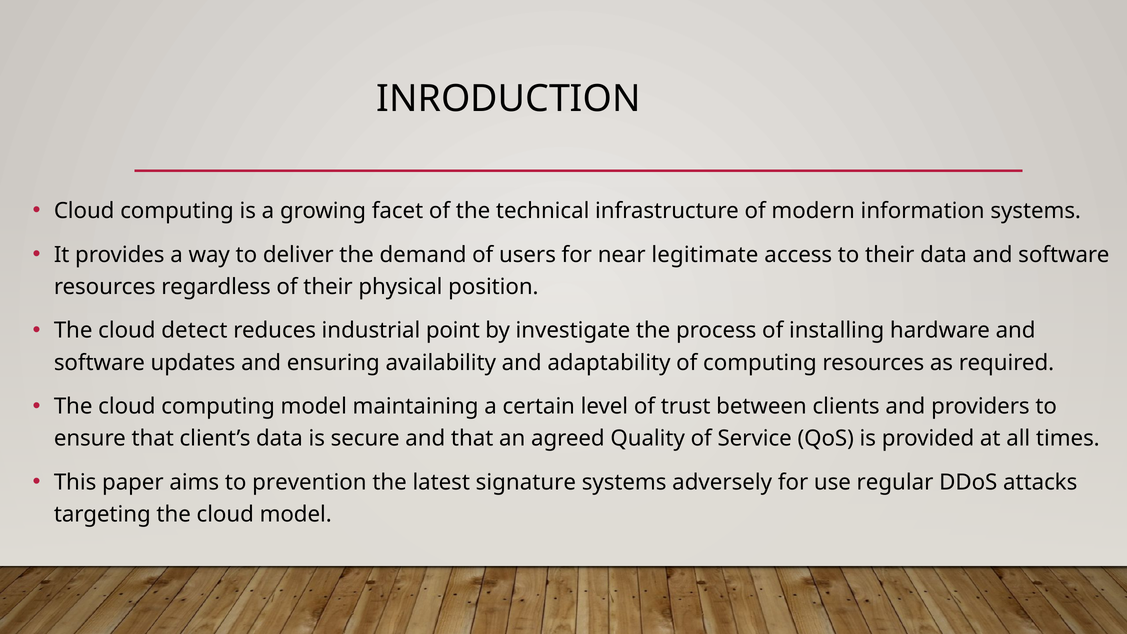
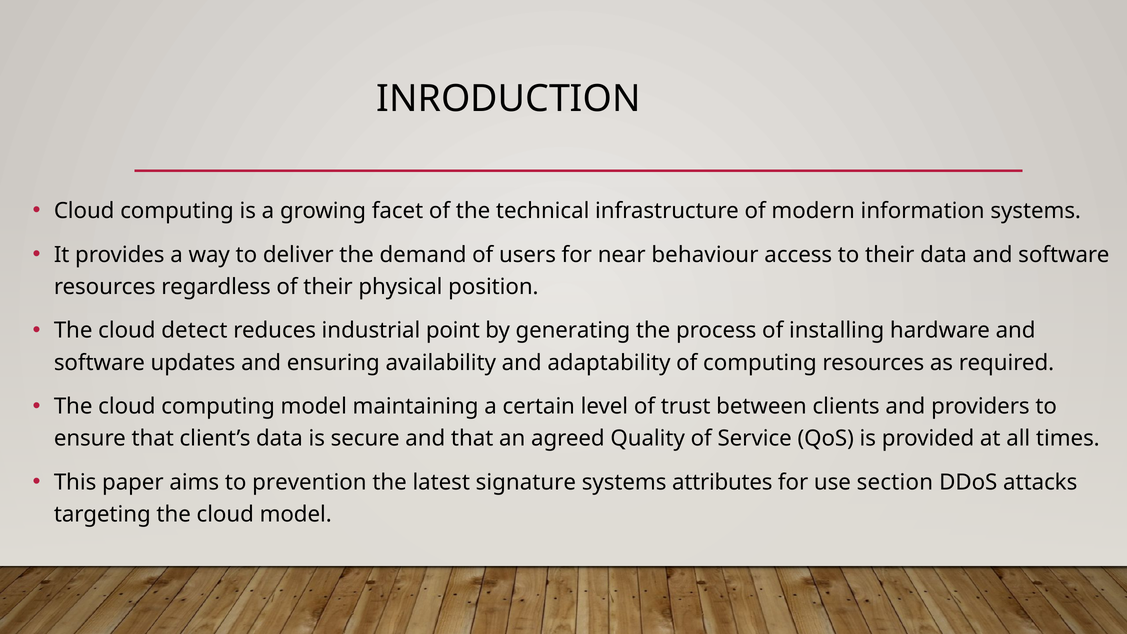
legitimate: legitimate -> behaviour
investigate: investigate -> generating
adversely: adversely -> attributes
regular: regular -> section
